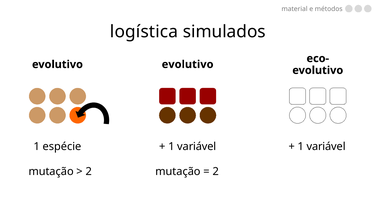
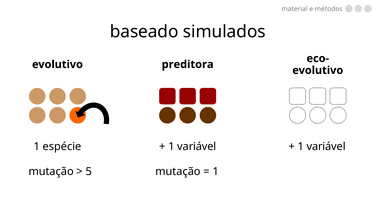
logística: logística -> baseado
evolutivo evolutivo: evolutivo -> preditora
2 at (89, 171): 2 -> 5
2 at (216, 171): 2 -> 1
